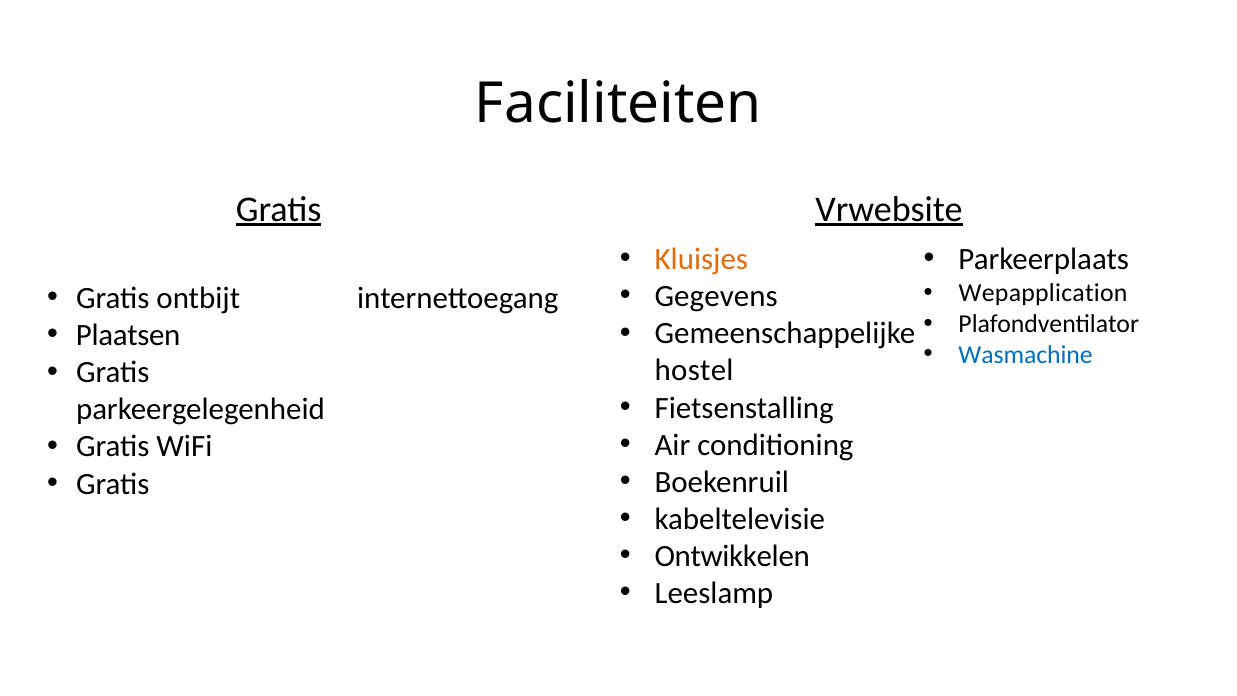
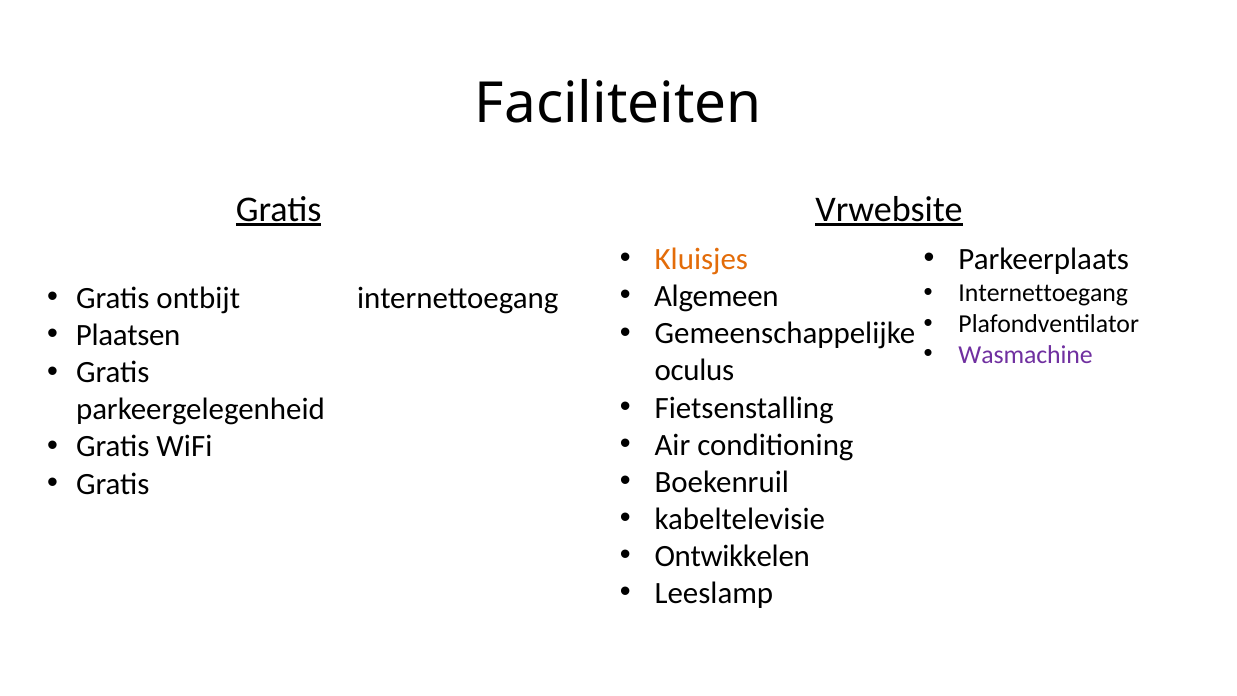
Wepapplication at (1043, 293): Wepapplication -> Internettoegang
Gegevens: Gegevens -> Algemeen
Wasmachine colour: blue -> purple
hostel: hostel -> oculus
